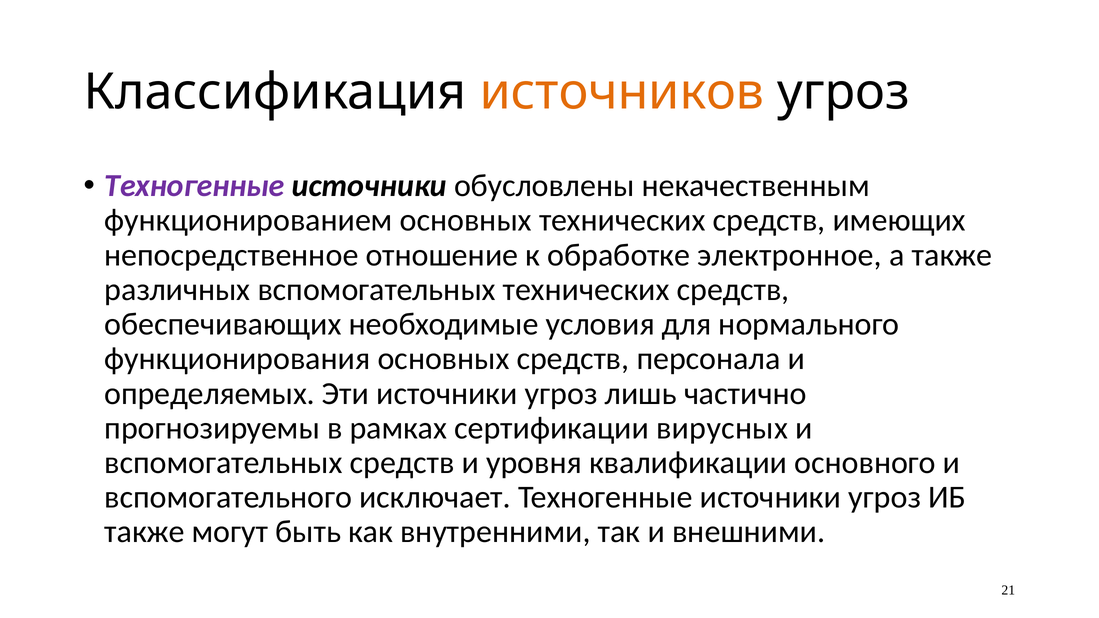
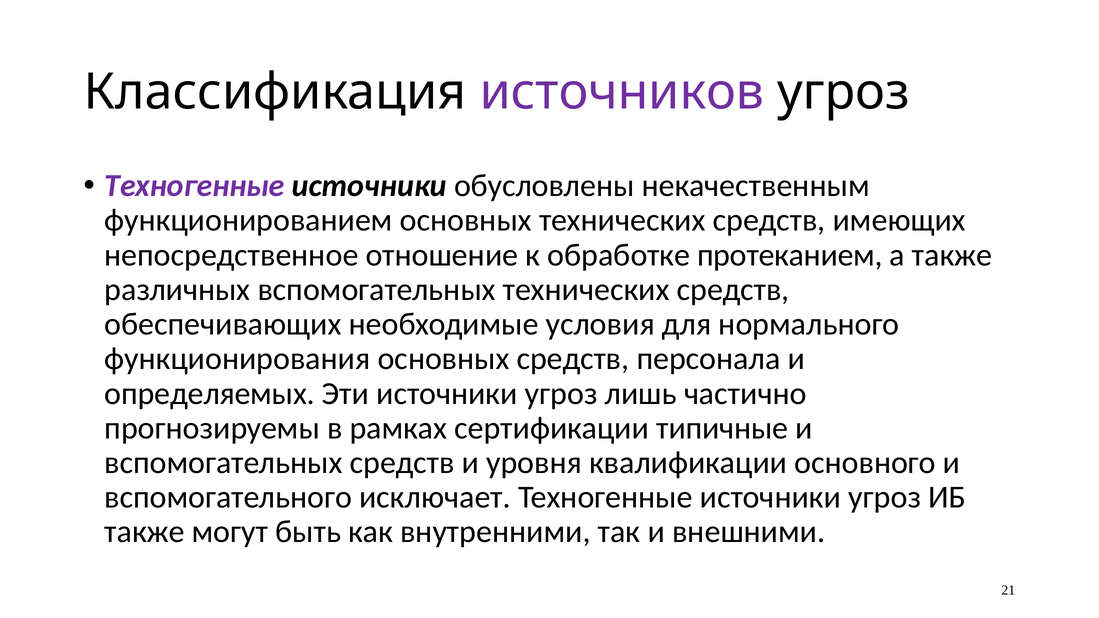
источников colour: orange -> purple
электронное: электронное -> протеканием
вирусных: вирусных -> типичные
